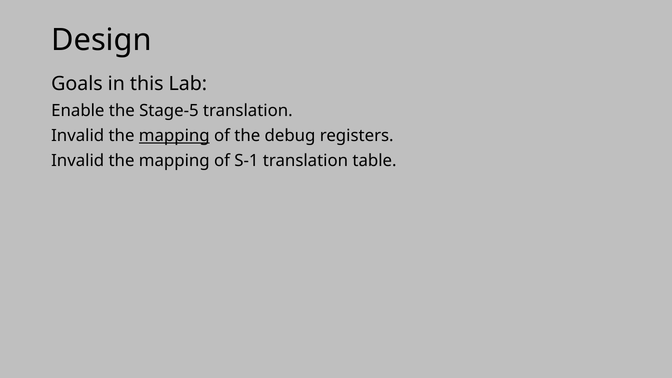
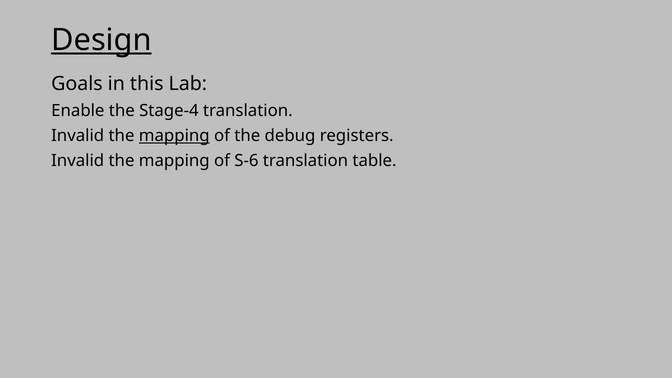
Design underline: none -> present
Stage-5: Stage-5 -> Stage-4
S-1: S-1 -> S-6
